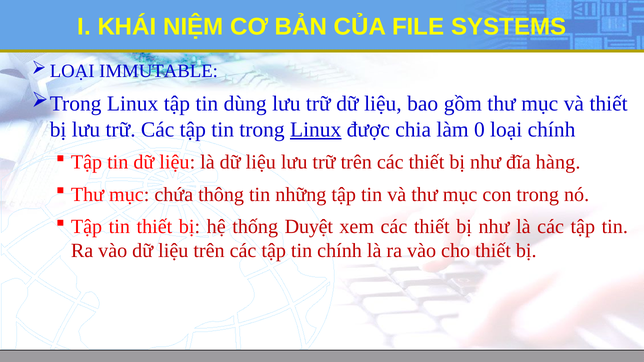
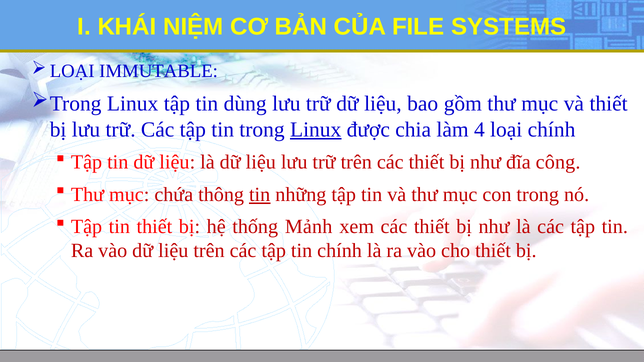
0: 0 -> 4
hàng: hàng -> công
tin at (260, 195) underline: none -> present
Duyệt: Duyệt -> Mảnh
